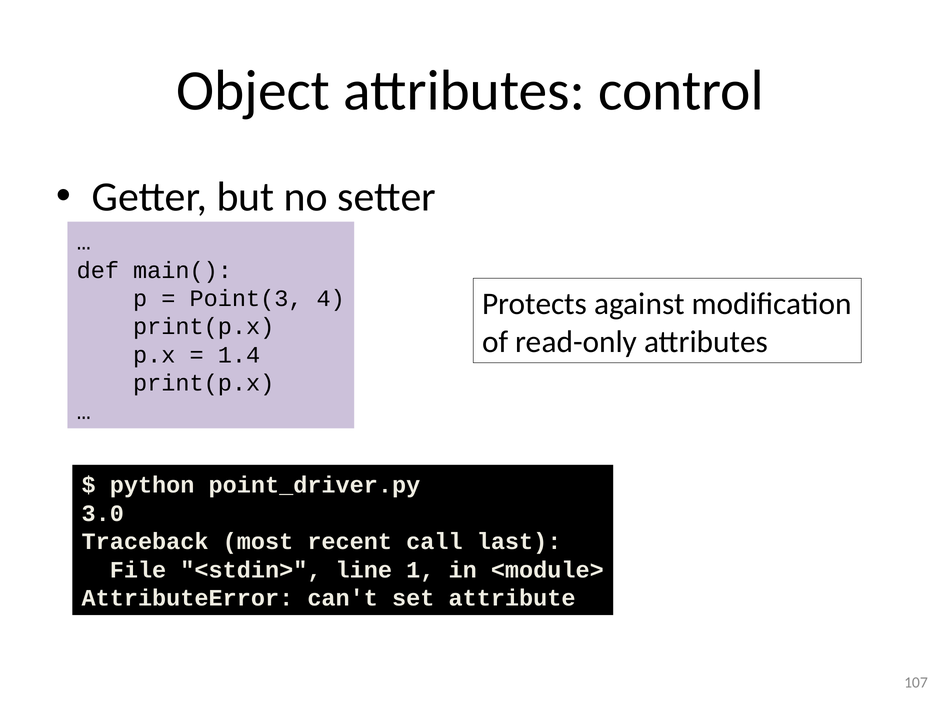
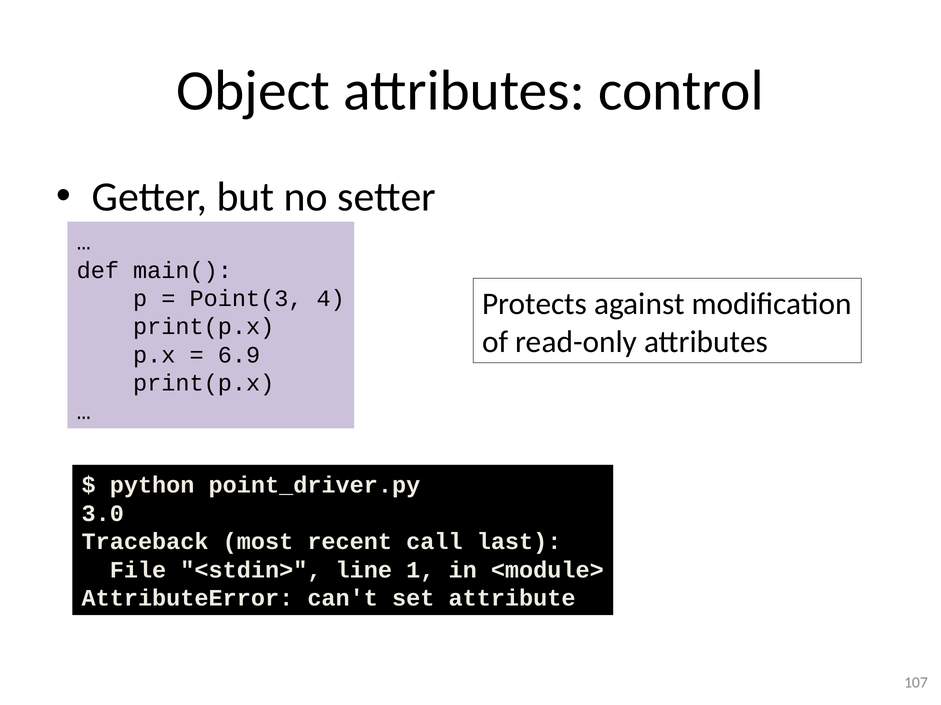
1.4: 1.4 -> 6.9
